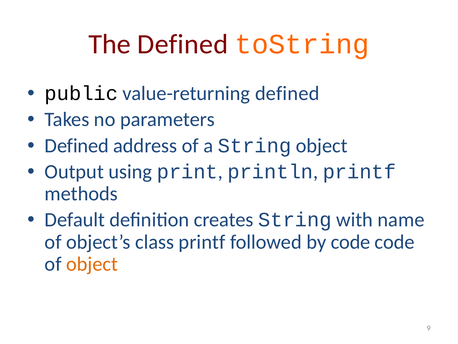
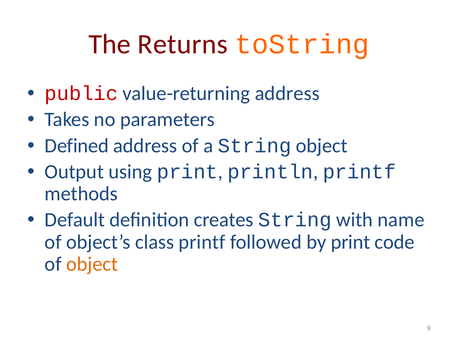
The Defined: Defined -> Returns
public colour: black -> red
value-returning defined: defined -> address
by code: code -> print
